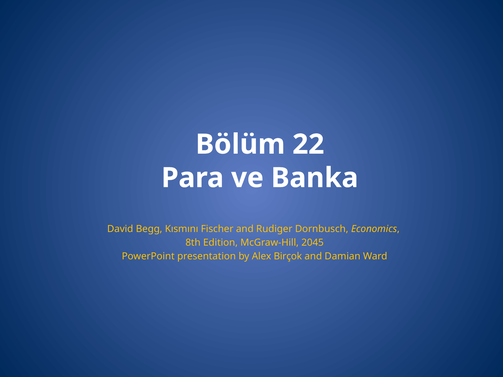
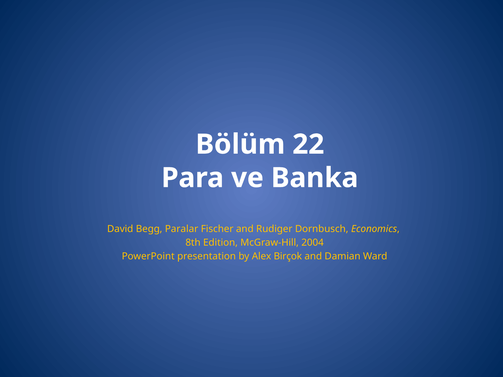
Kısmını: Kısmını -> Paralar
2045: 2045 -> 2004
